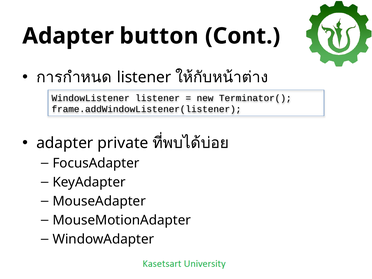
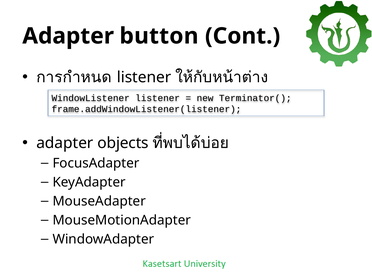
private: private -> objects
